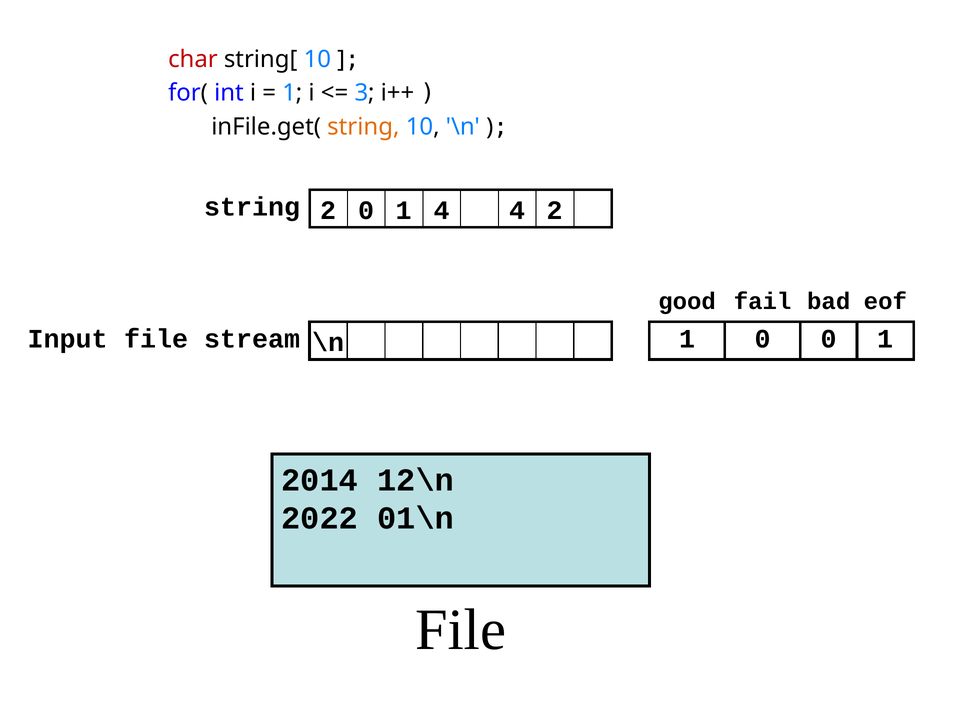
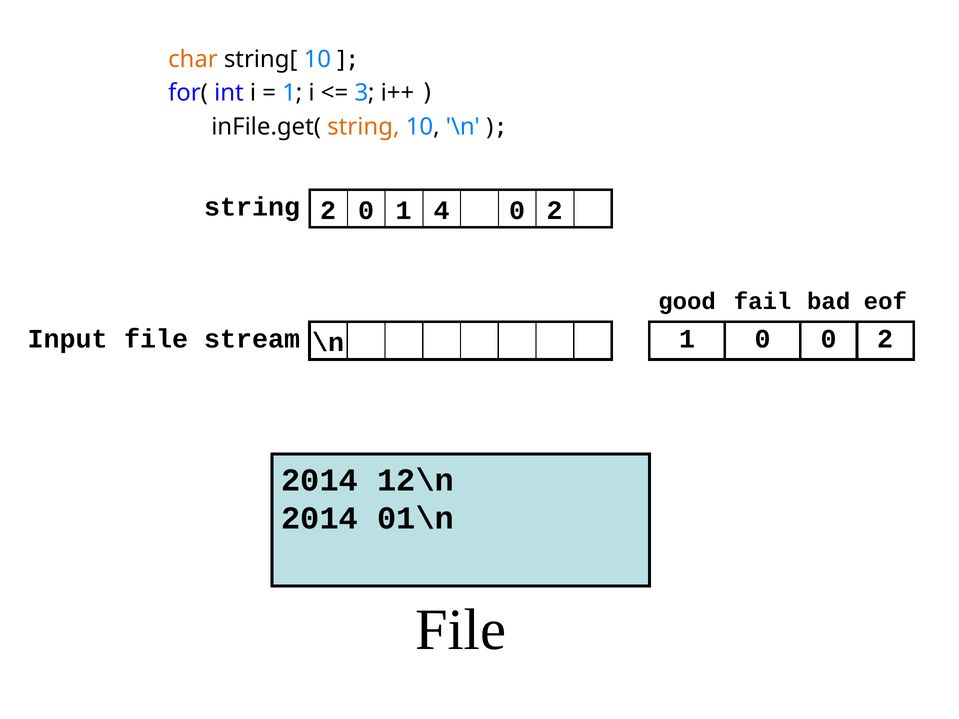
char colour: red -> orange
4 4: 4 -> 0
0 0 1: 1 -> 2
2022 at (320, 518): 2022 -> 2014
